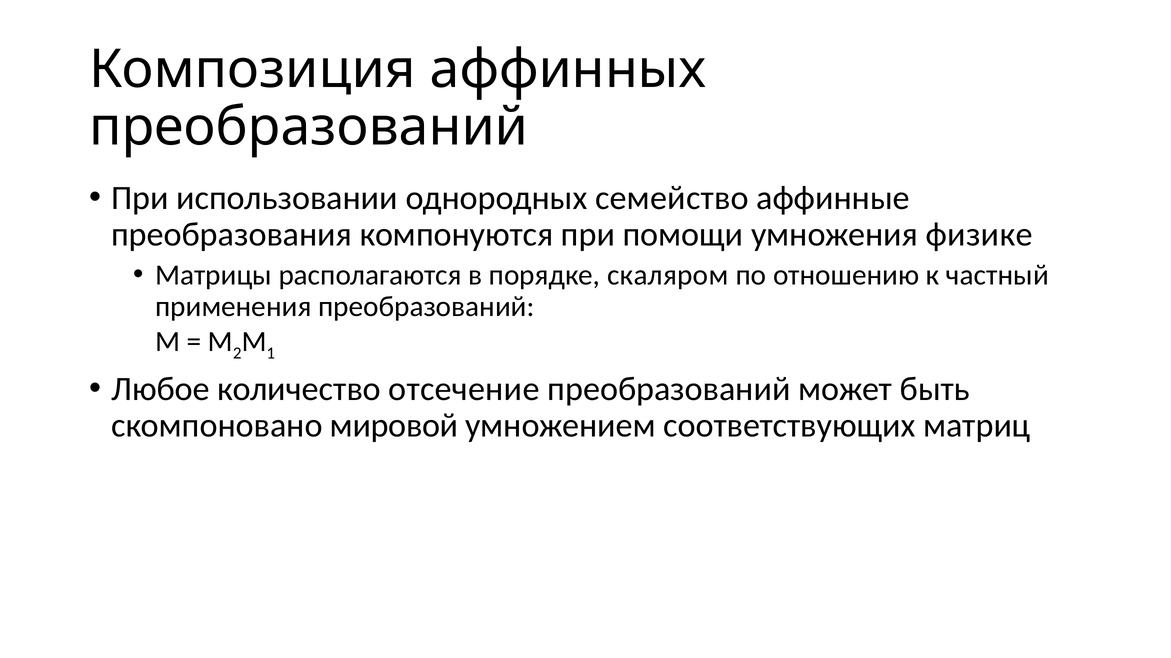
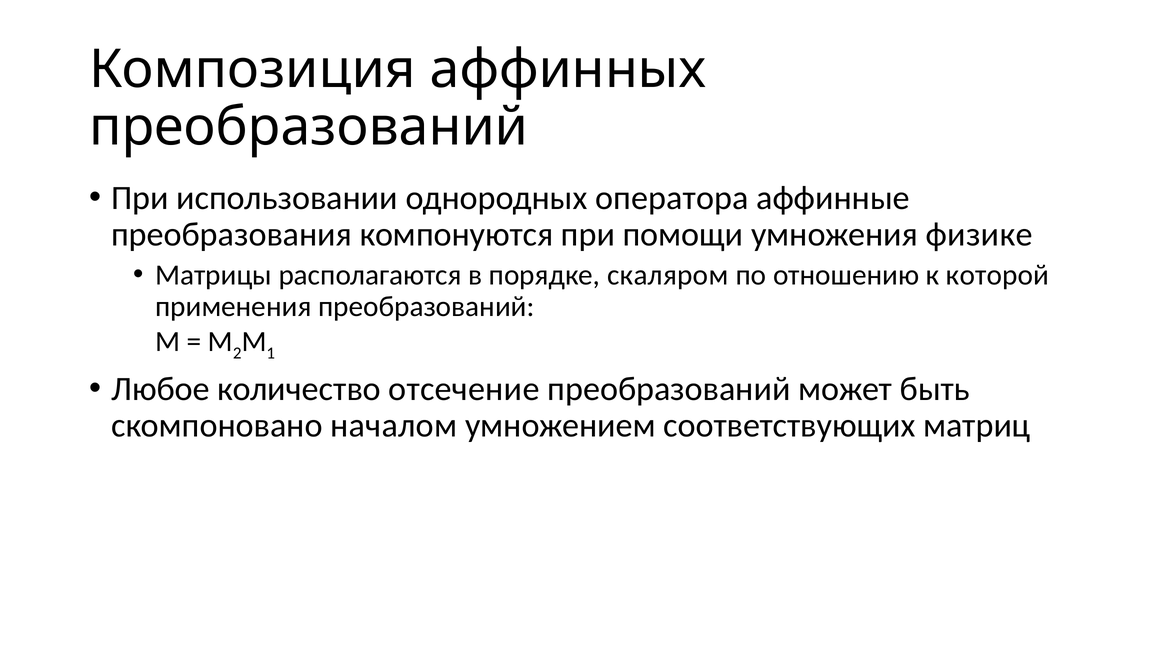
семейство: семейство -> оператора
частный: частный -> которой
мировой: мировой -> началом
